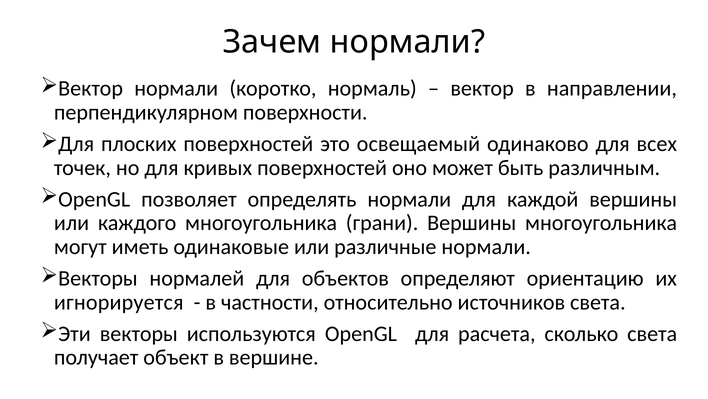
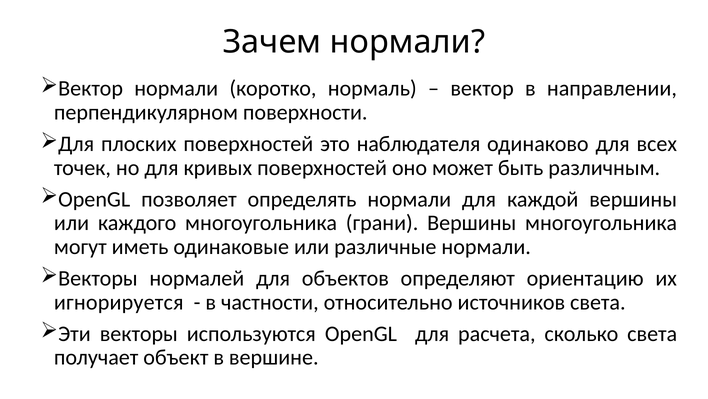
освещаемый: освещаемый -> наблюдателя
